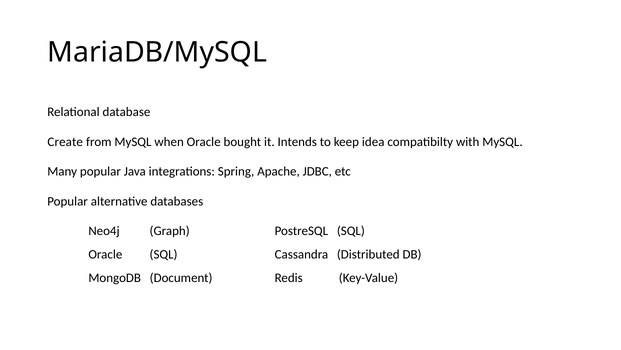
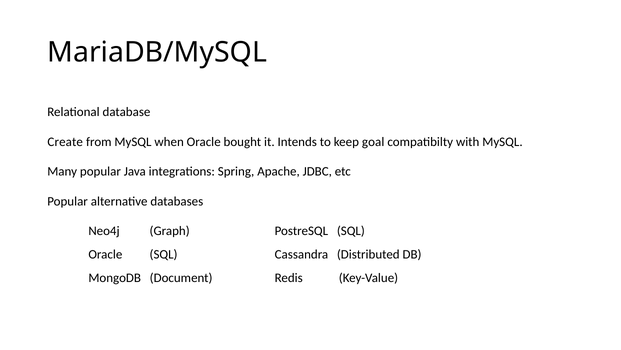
idea: idea -> goal
